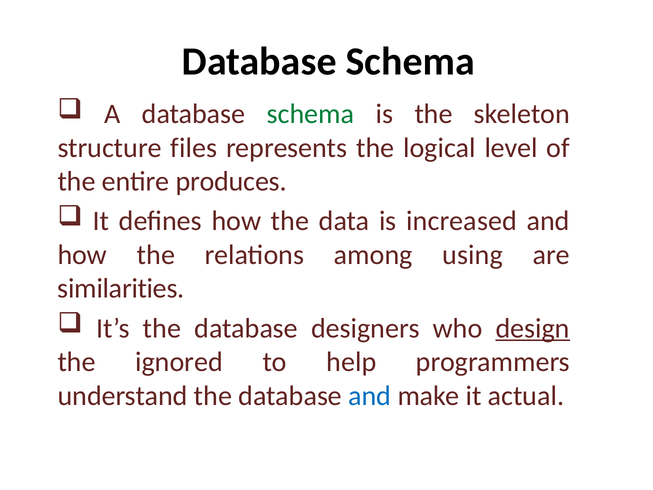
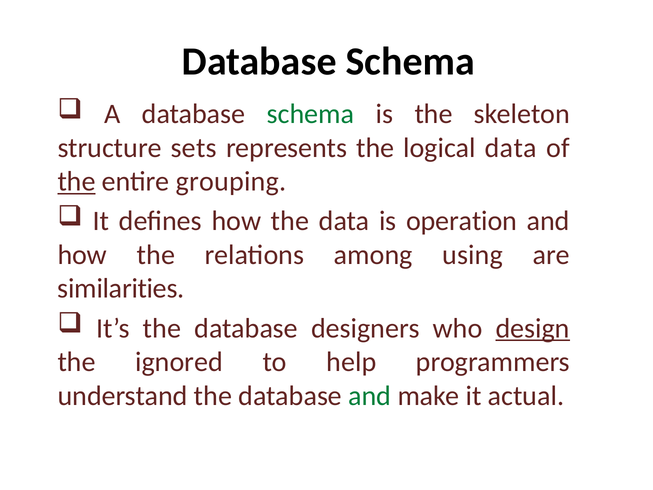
files: files -> sets
logical level: level -> data
the at (77, 181) underline: none -> present
produces: produces -> grouping
increased: increased -> operation
and at (370, 396) colour: blue -> green
